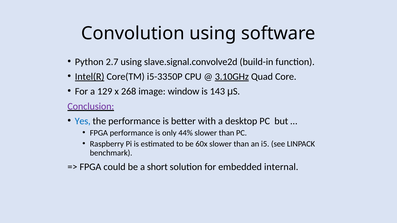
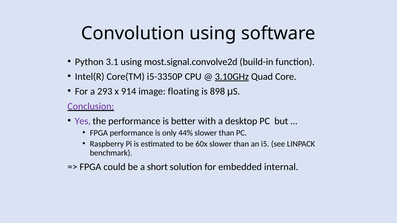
2.7: 2.7 -> 3.1
slave.signal.convolve2d: slave.signal.convolve2d -> most.signal.convolve2d
Intel(R underline: present -> none
129: 129 -> 293
268: 268 -> 914
window: window -> floating
143: 143 -> 898
Yes colour: blue -> purple
